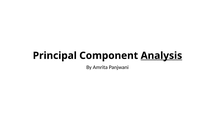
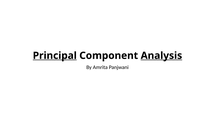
Principal underline: none -> present
